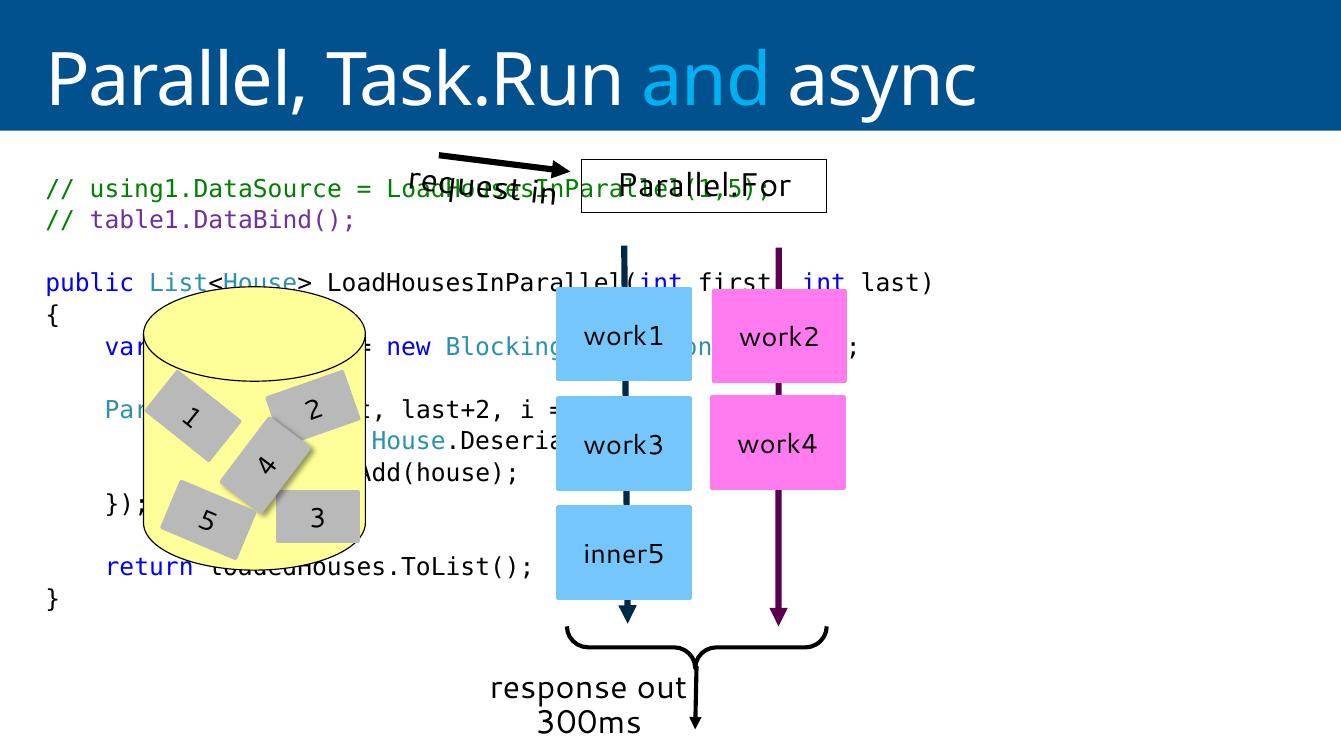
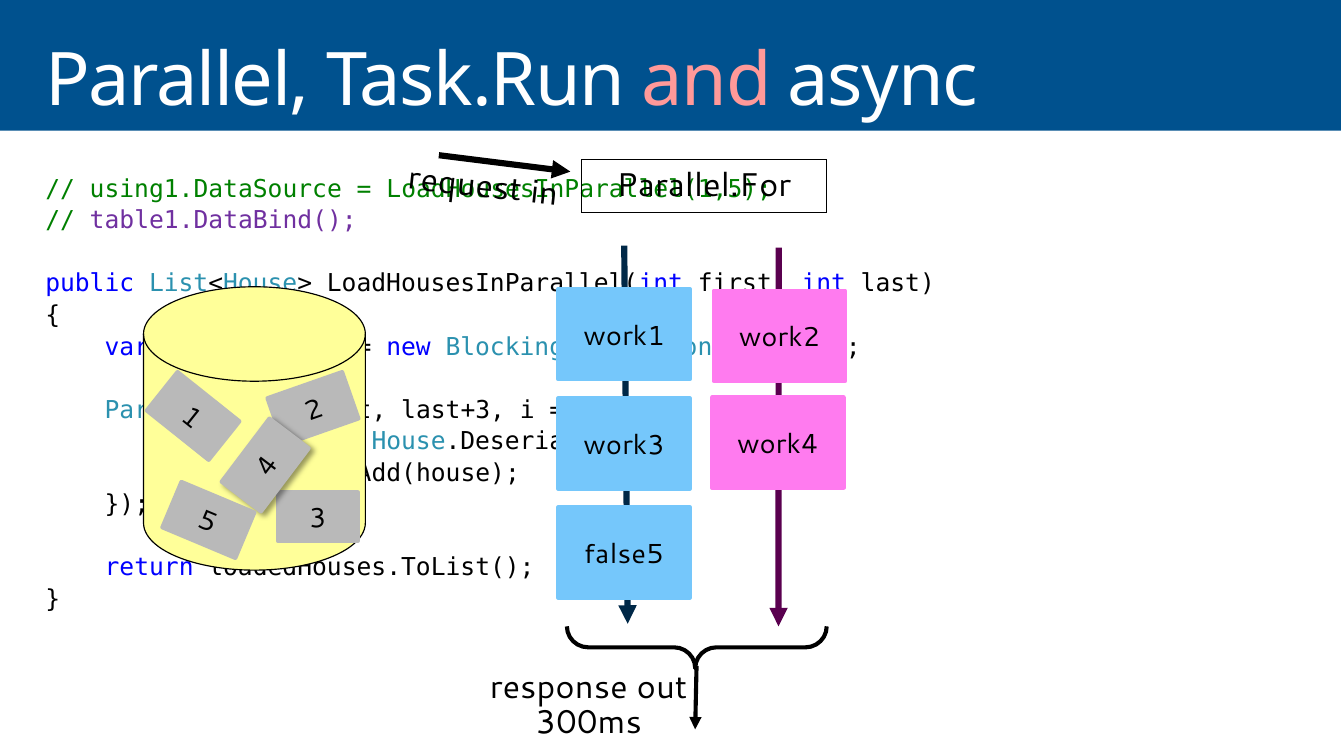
and colour: light blue -> pink
last+2: last+2 -> last+3
inner5: inner5 -> false5
